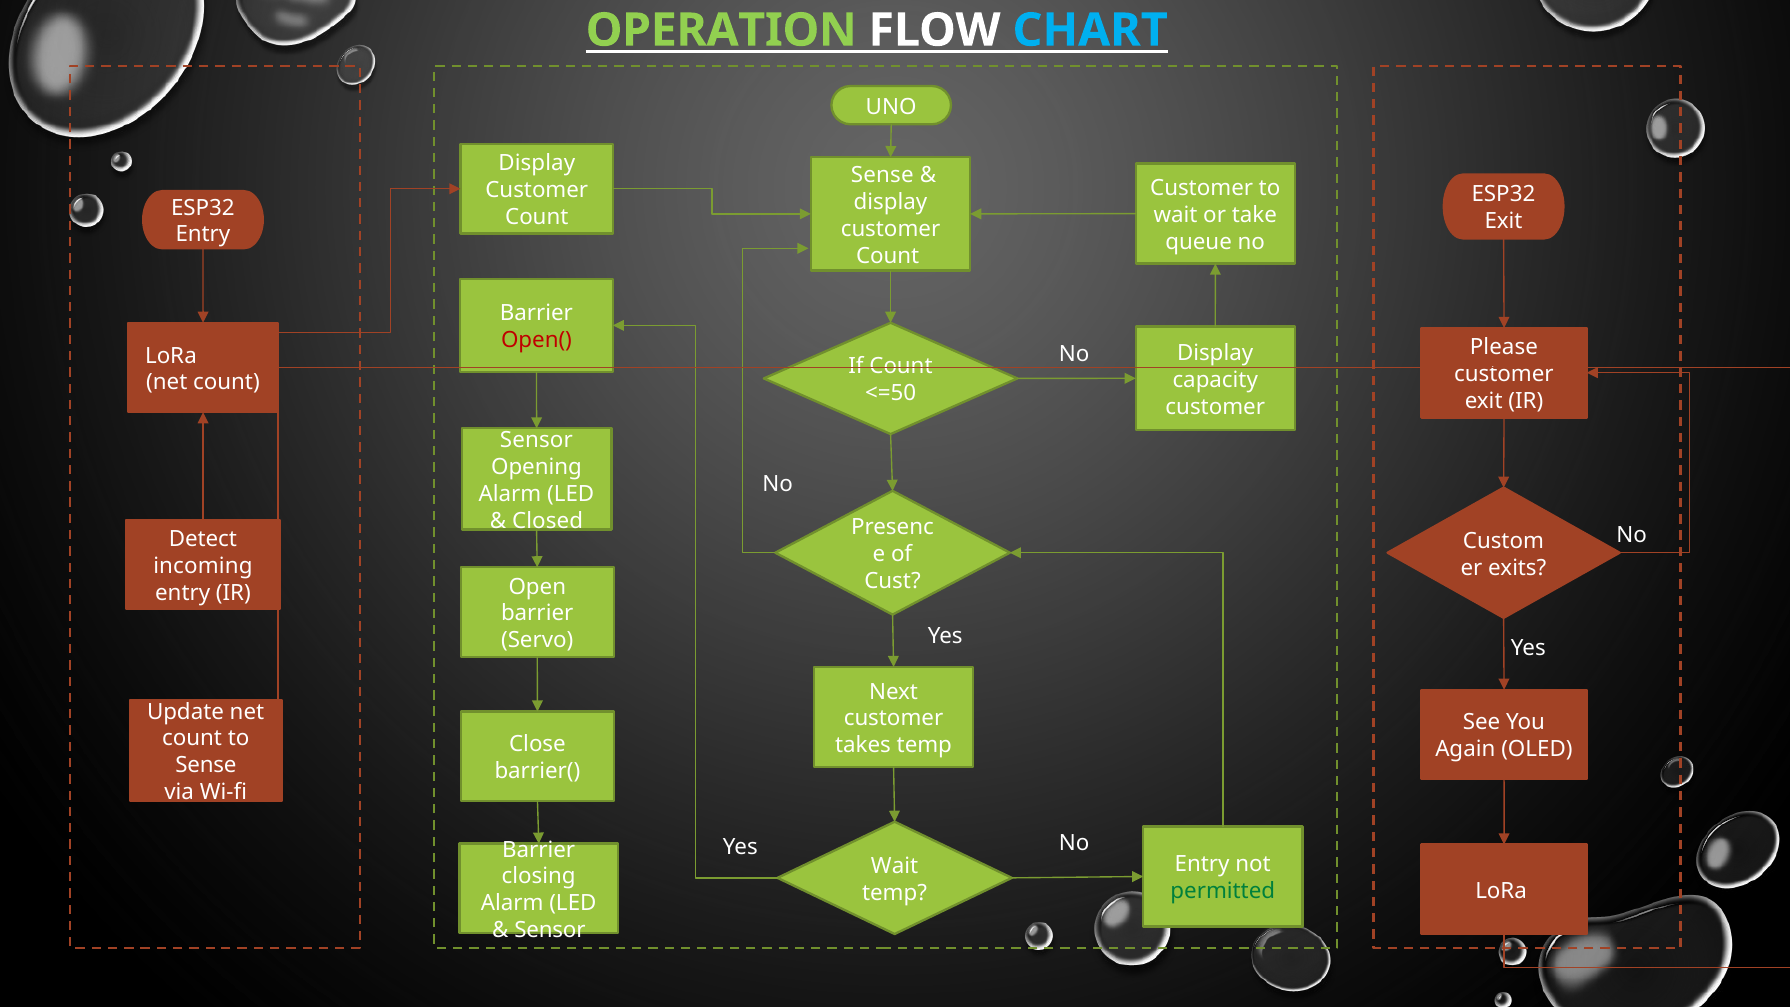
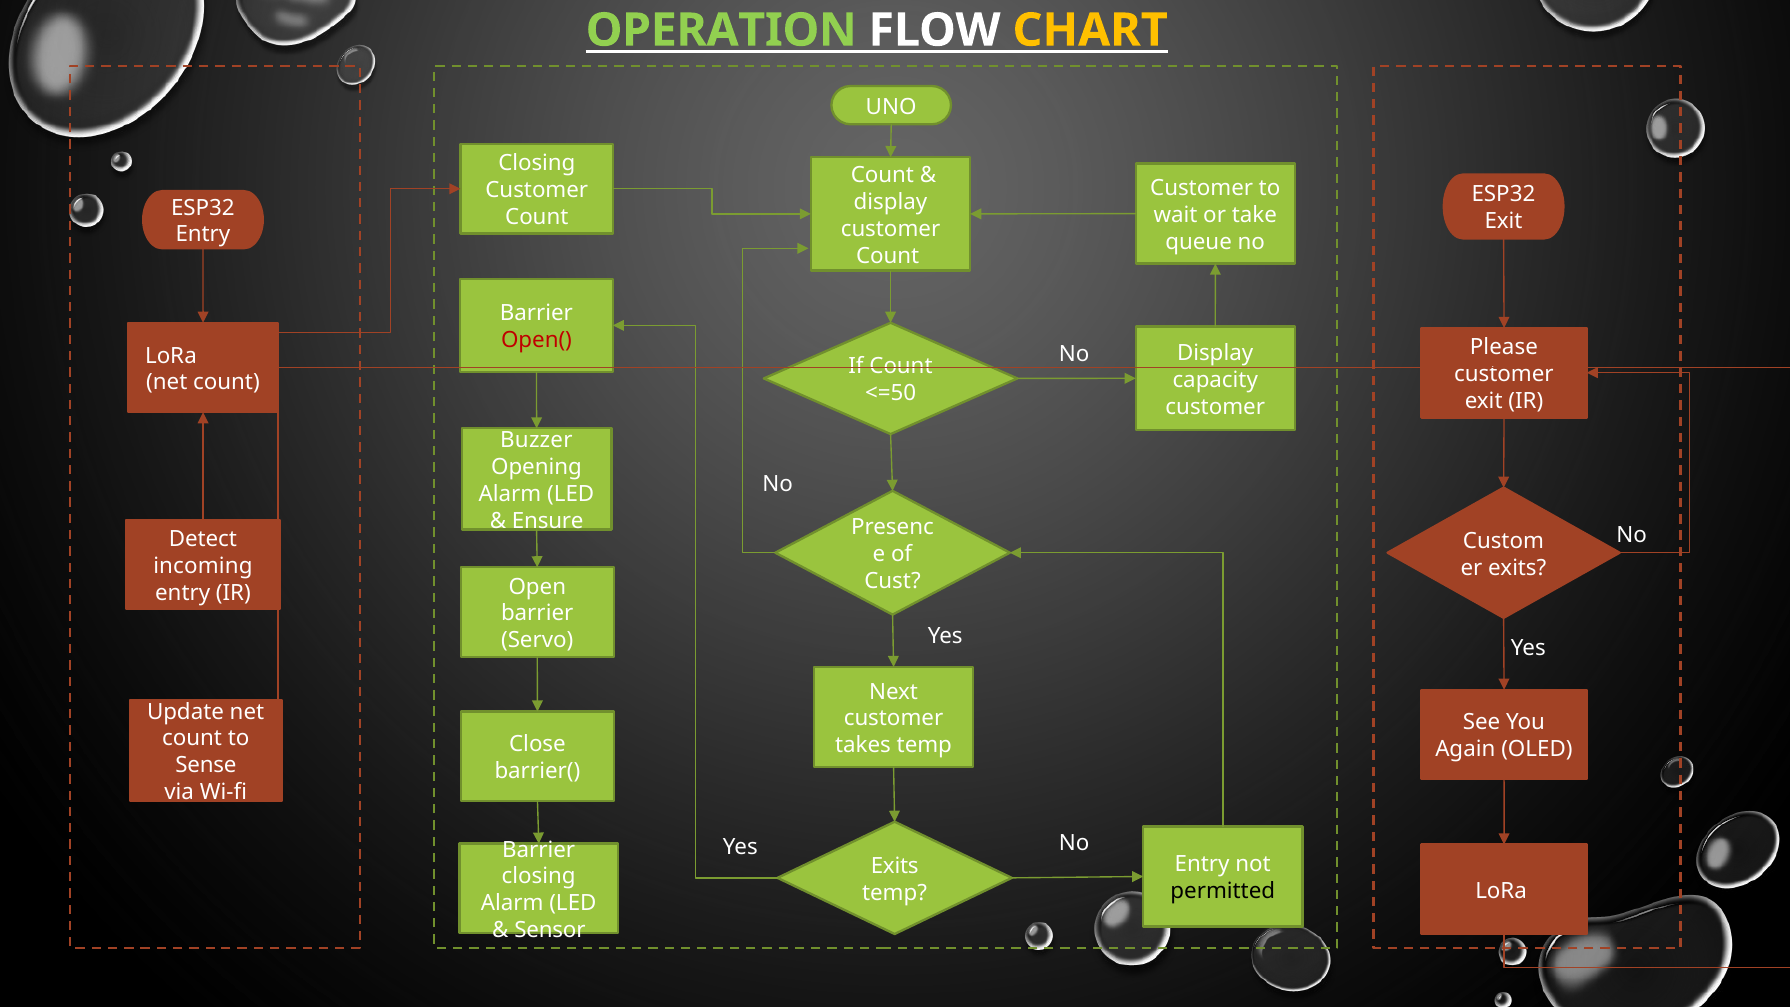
CHART colour: light blue -> yellow
Display at (537, 163): Display -> Closing
Sense at (882, 175): Sense -> Count
Sensor at (536, 440): Sensor -> Buzzer
Closed: Closed -> Ensure
Wait at (895, 866): Wait -> Exits
permitted colour: green -> black
